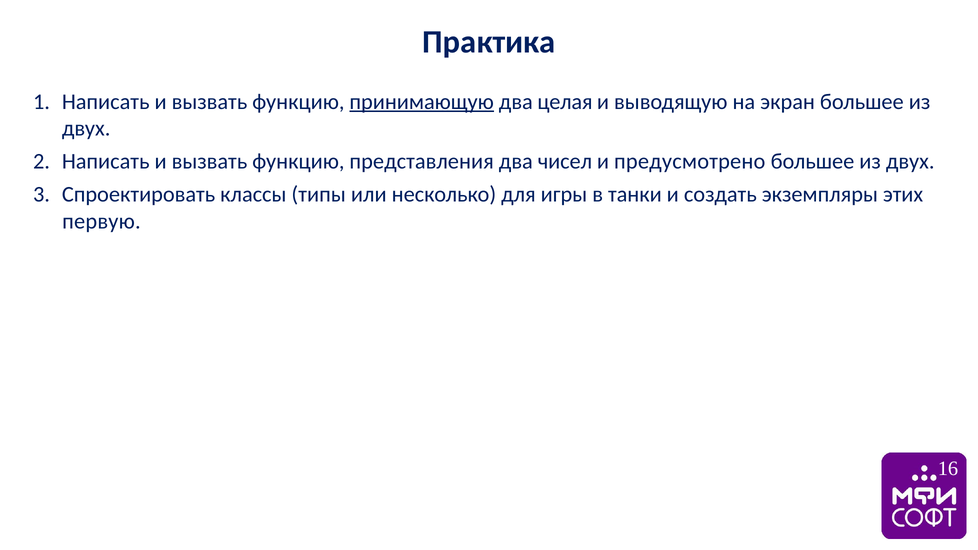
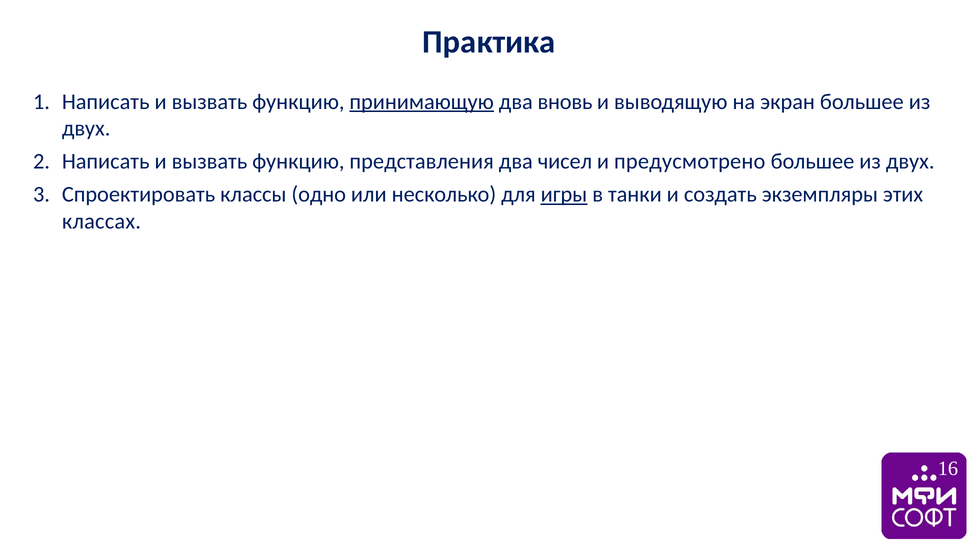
целая: целая -> вновь
типы: типы -> одно
игры underline: none -> present
первую: первую -> классах
